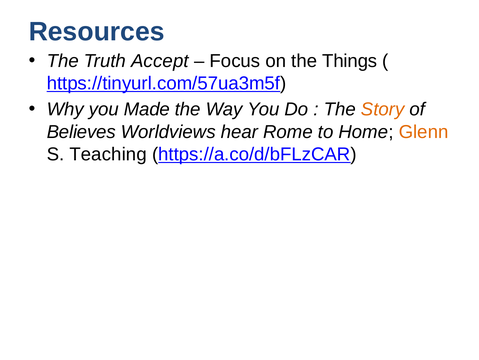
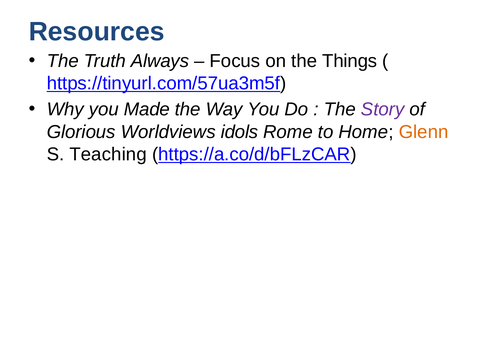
Accept: Accept -> Always
Story colour: orange -> purple
Believes: Believes -> Glorious
hear: hear -> idols
